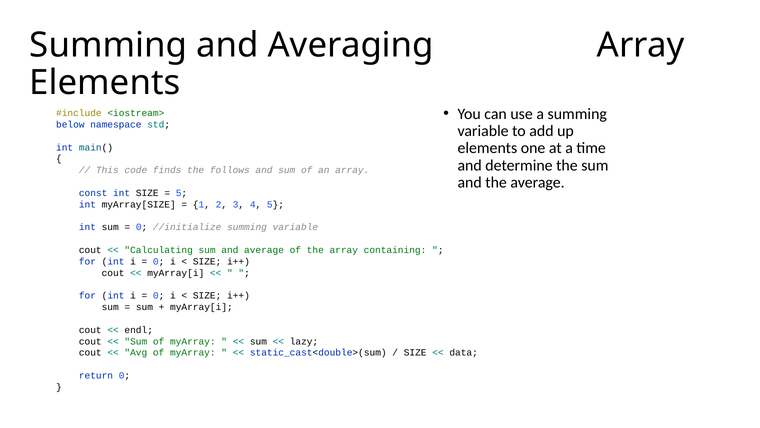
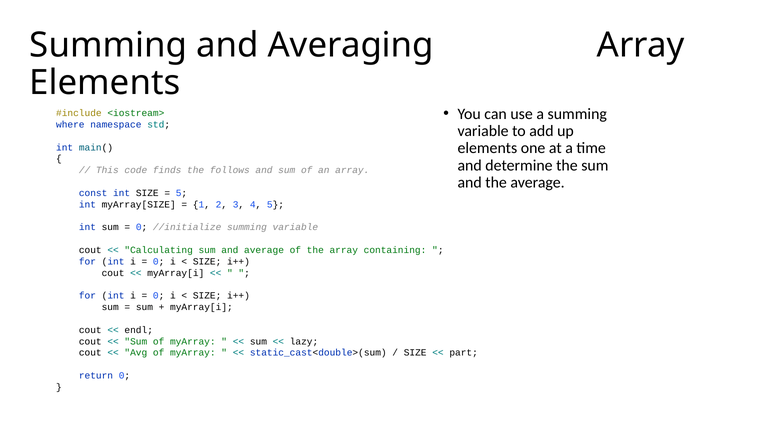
below: below -> where
data: data -> part
